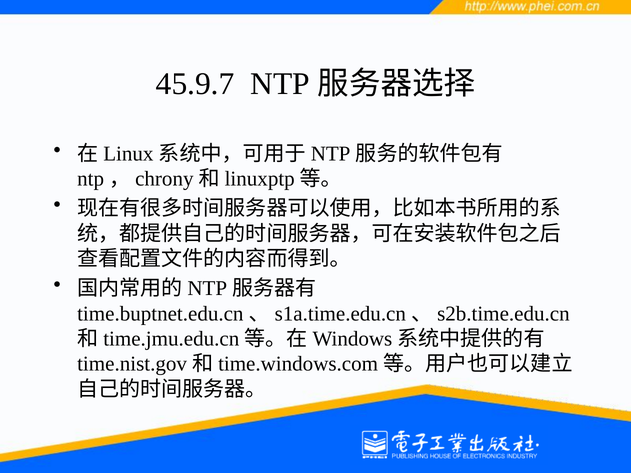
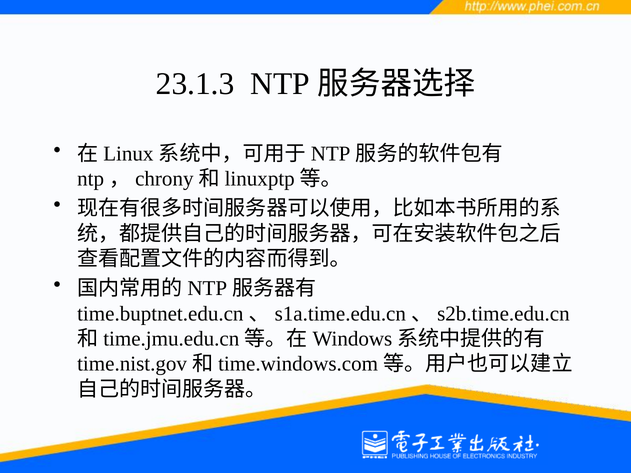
45.9.7: 45.9.7 -> 23.1.3
